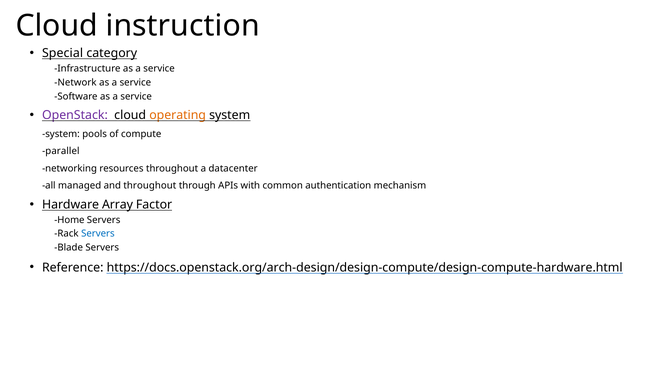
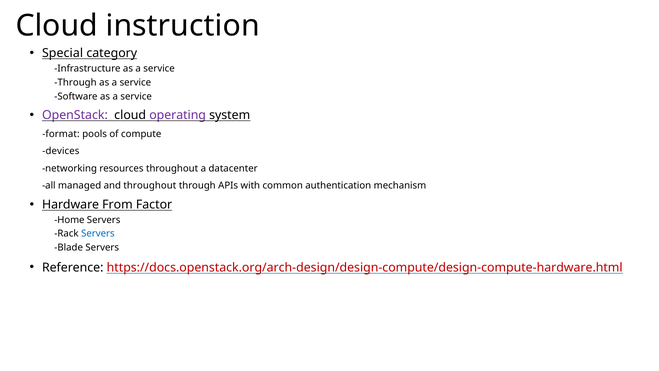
Network at (75, 82): Network -> Through
operating colour: orange -> purple
system at (61, 134): system -> format
parallel: parallel -> devices
Array: Array -> From
https://docs.openstack.org/arch-design/design-compute/design-compute-hardware.html colour: black -> red
